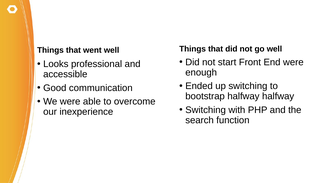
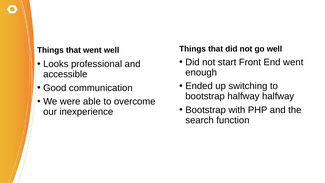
End were: were -> went
Switching at (206, 110): Switching -> Bootstrap
